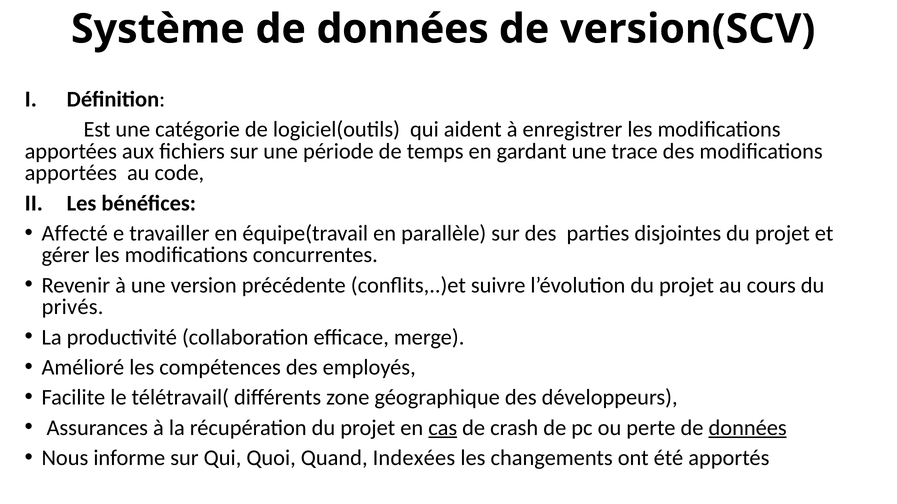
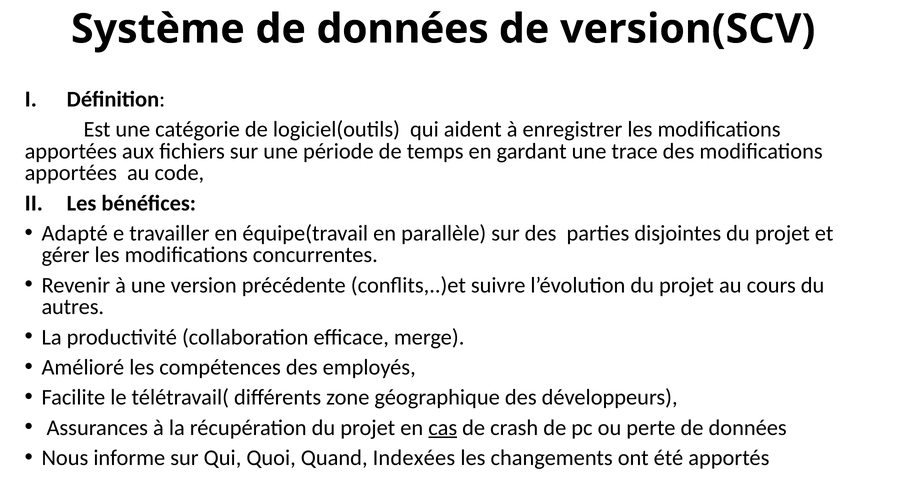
Affecté: Affecté -> Adapté
privés: privés -> autres
données at (748, 428) underline: present -> none
